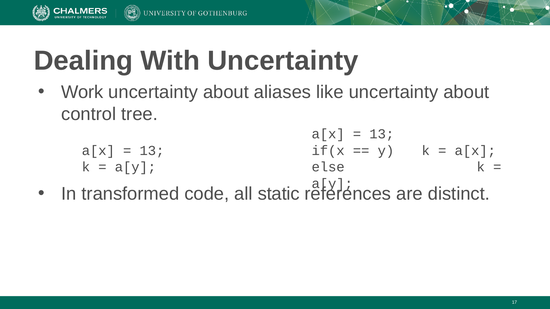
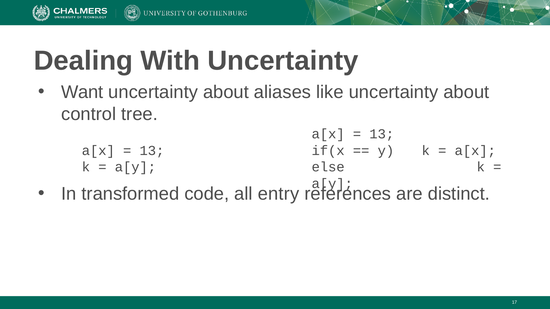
Work: Work -> Want
static: static -> entry
